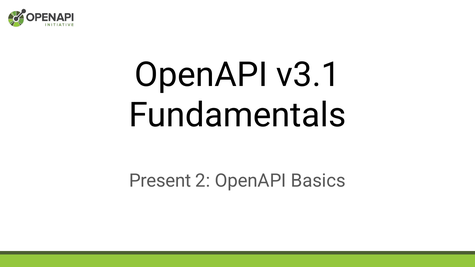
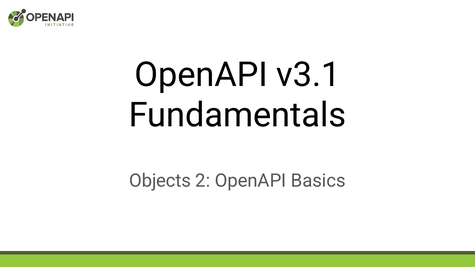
Present: Present -> Objects
